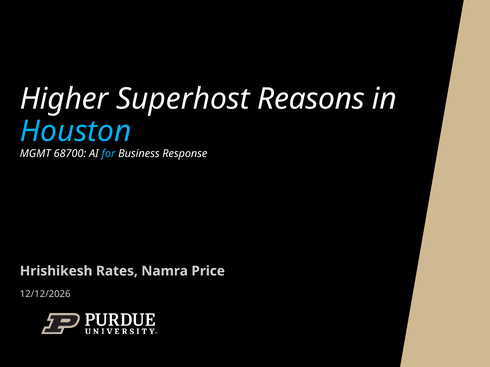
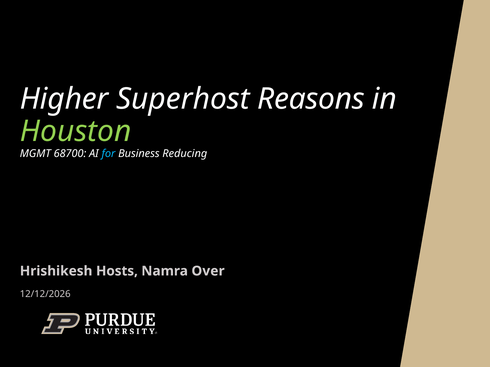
Houston colour: light blue -> light green
Response: Response -> Reducing
Rates: Rates -> Hosts
Price: Price -> Over
